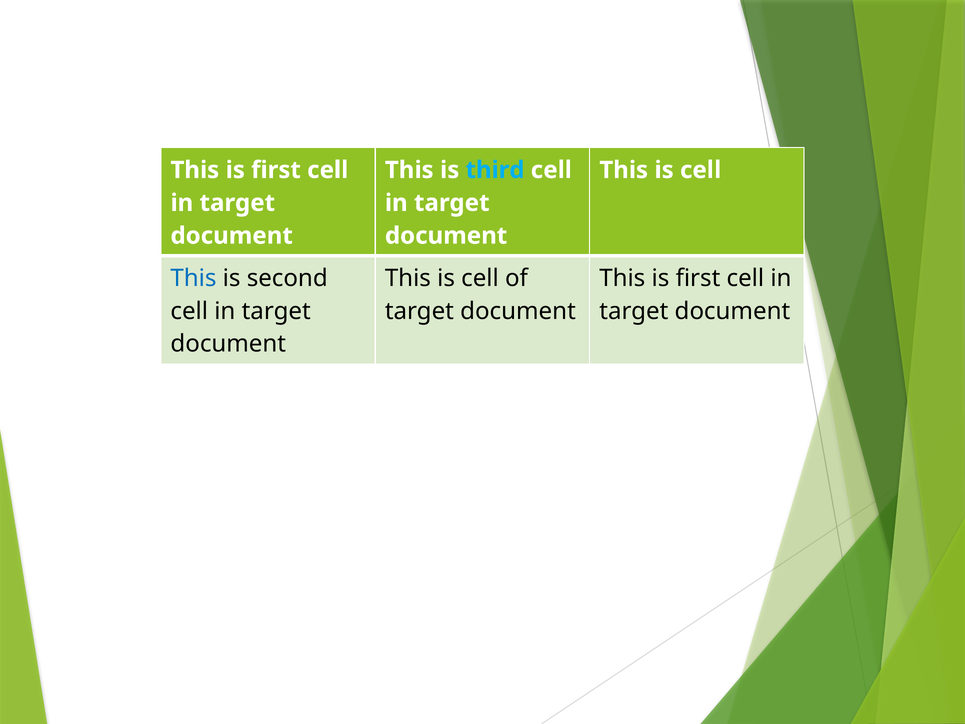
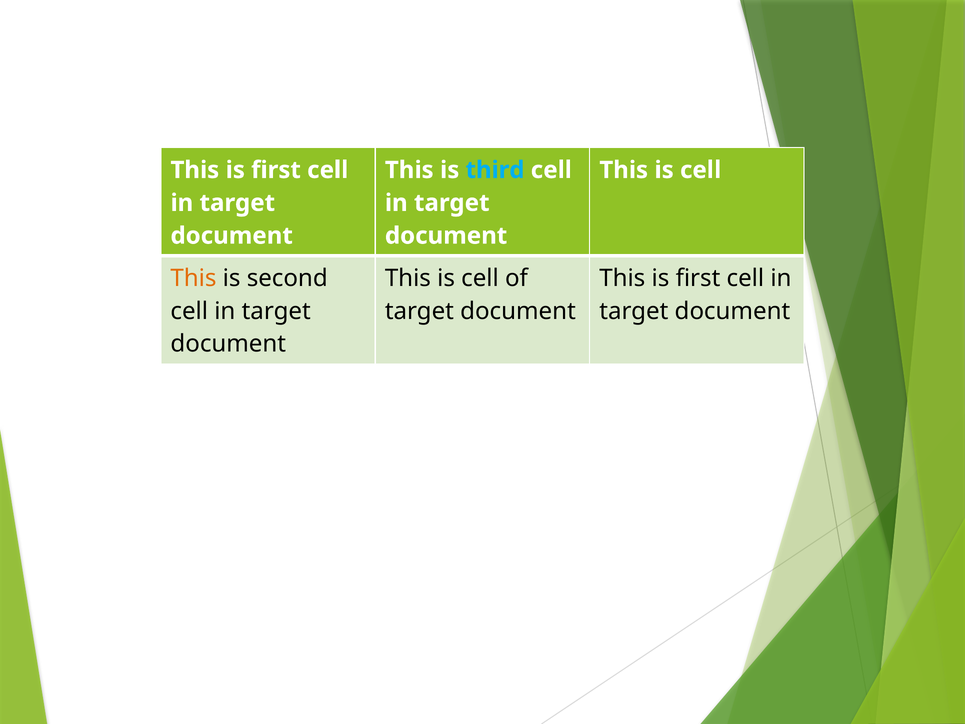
This at (193, 278) colour: blue -> orange
